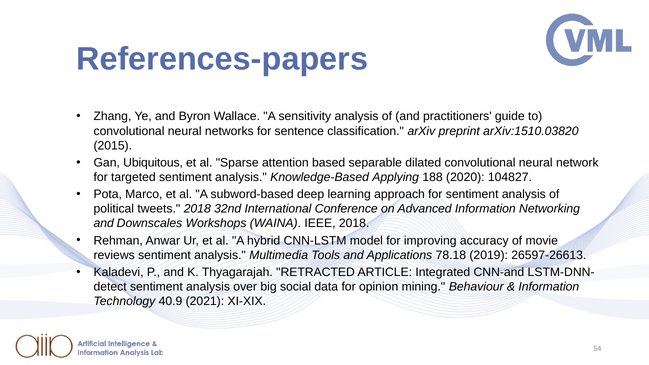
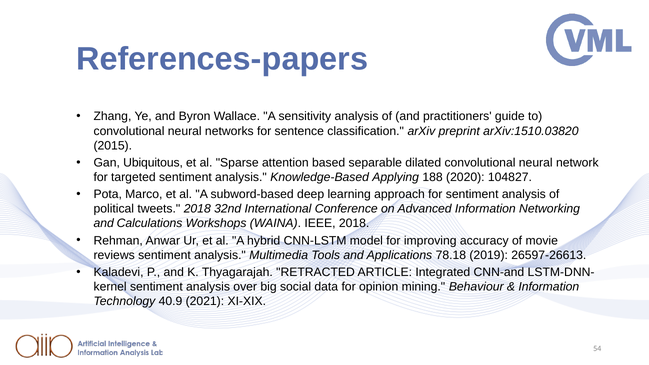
Downscales: Downscales -> Calculations
detect: detect -> kernel
